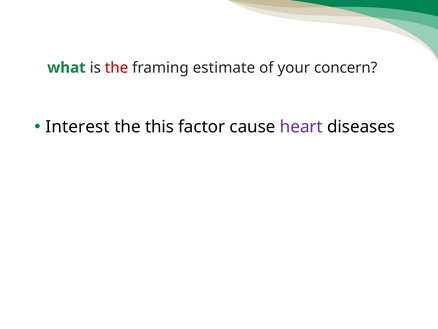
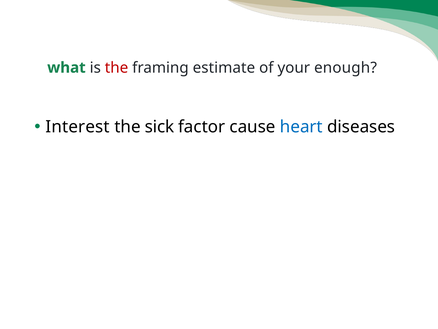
concern: concern -> enough
this: this -> sick
heart colour: purple -> blue
